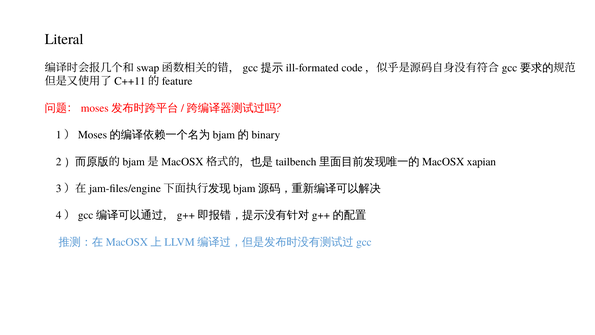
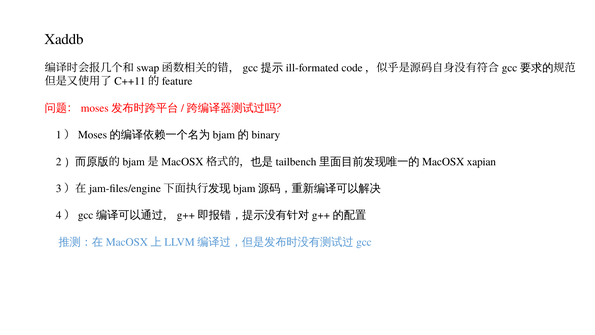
Literal: Literal -> Xaddb
